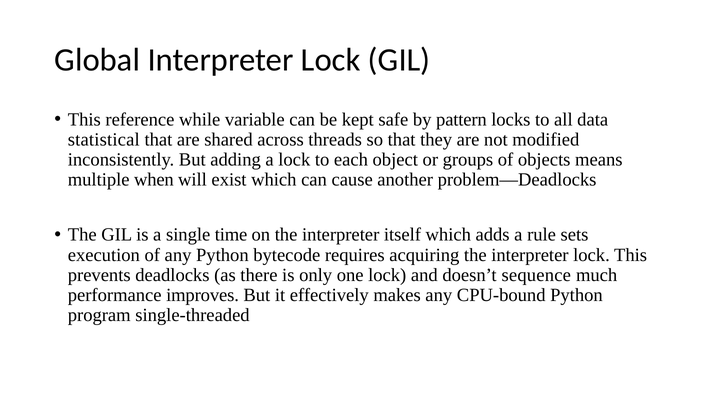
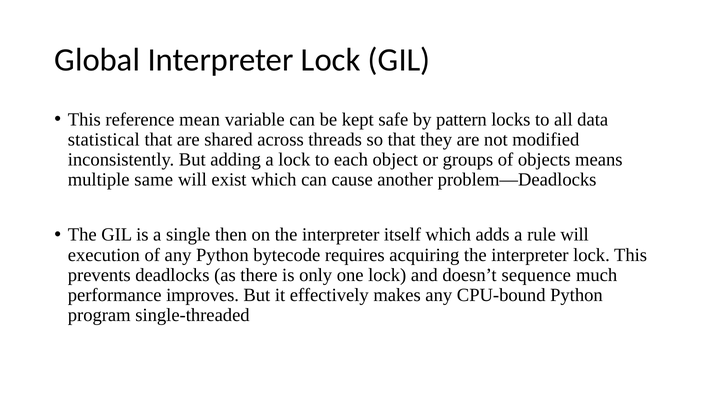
while: while -> mean
when: when -> same
time: time -> then
rule sets: sets -> will
